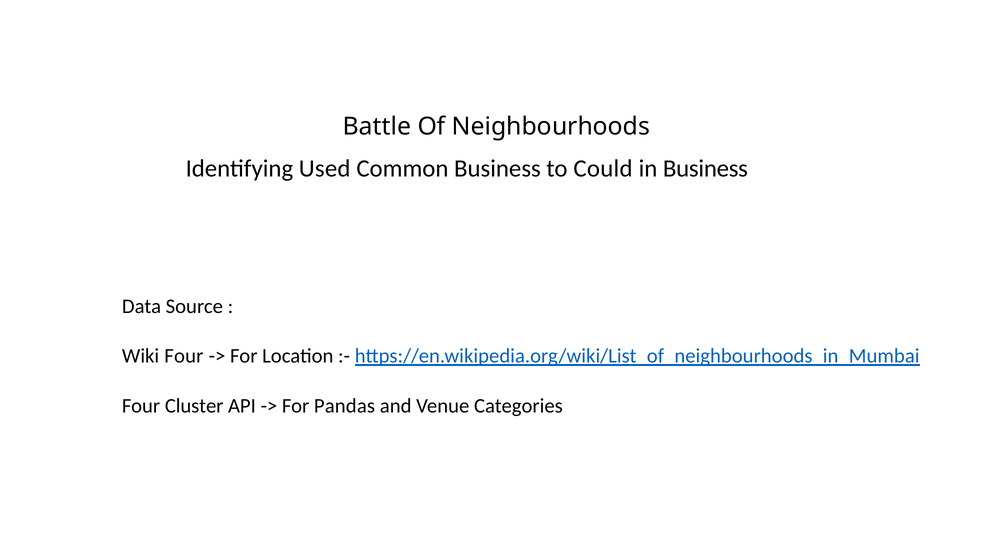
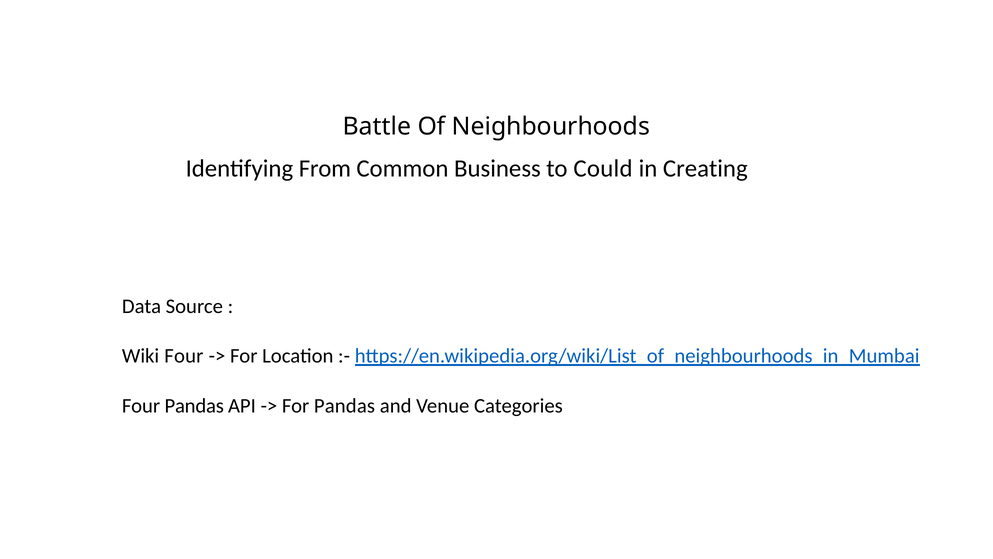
Used: Used -> From
in Business: Business -> Creating
Four Cluster: Cluster -> Pandas
